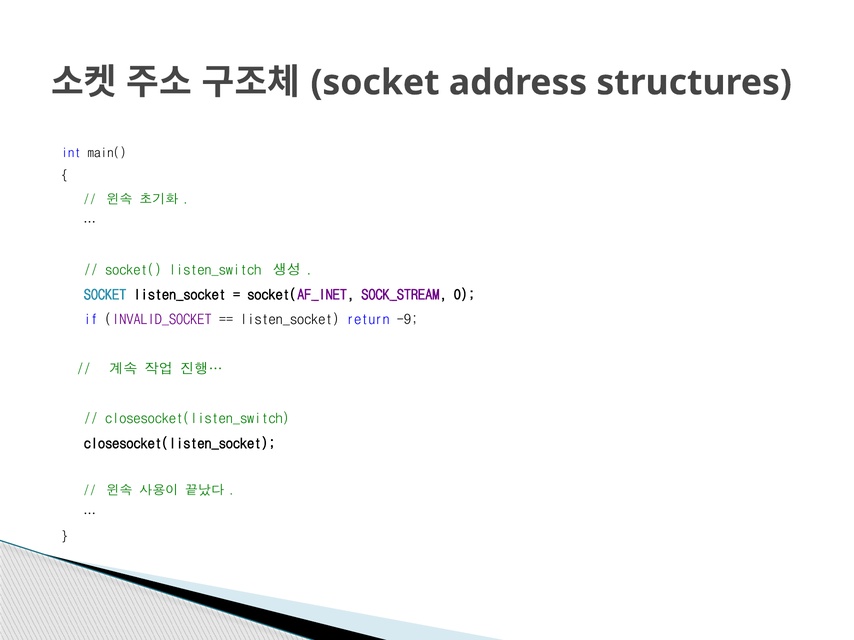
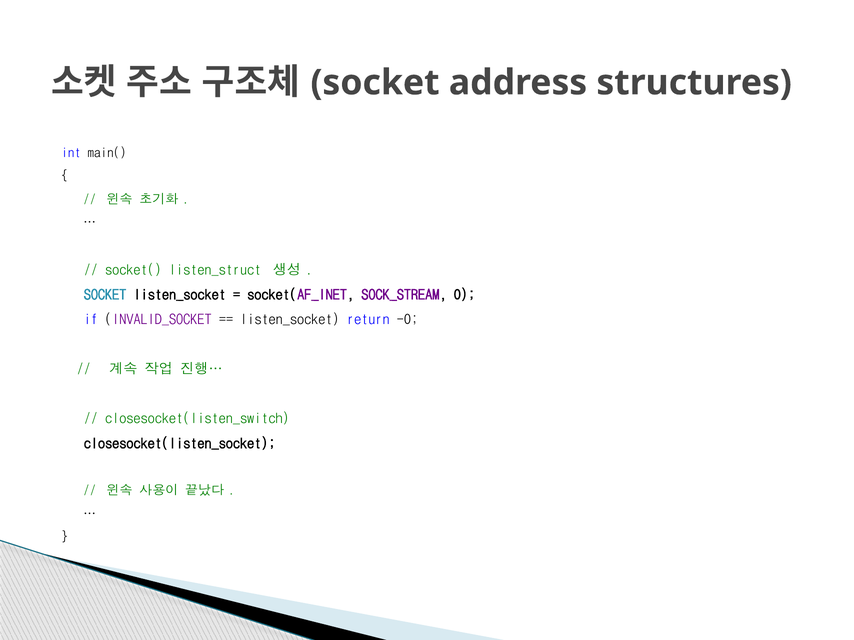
listen_switch: listen_switch -> listen_struct
-9: -9 -> -0
